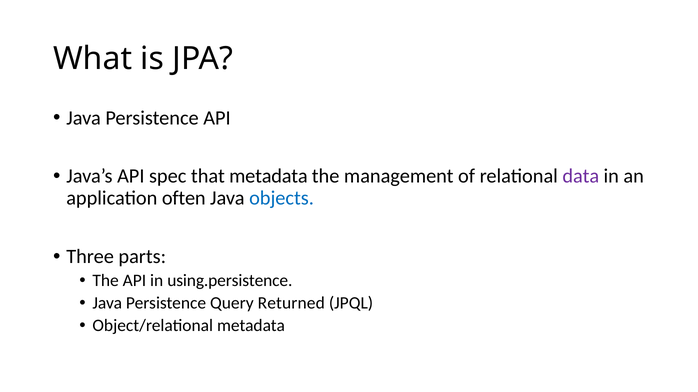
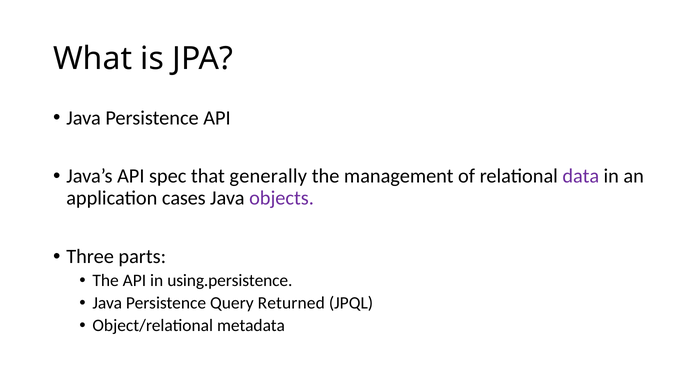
that metadata: metadata -> generally
often: often -> cases
objects colour: blue -> purple
